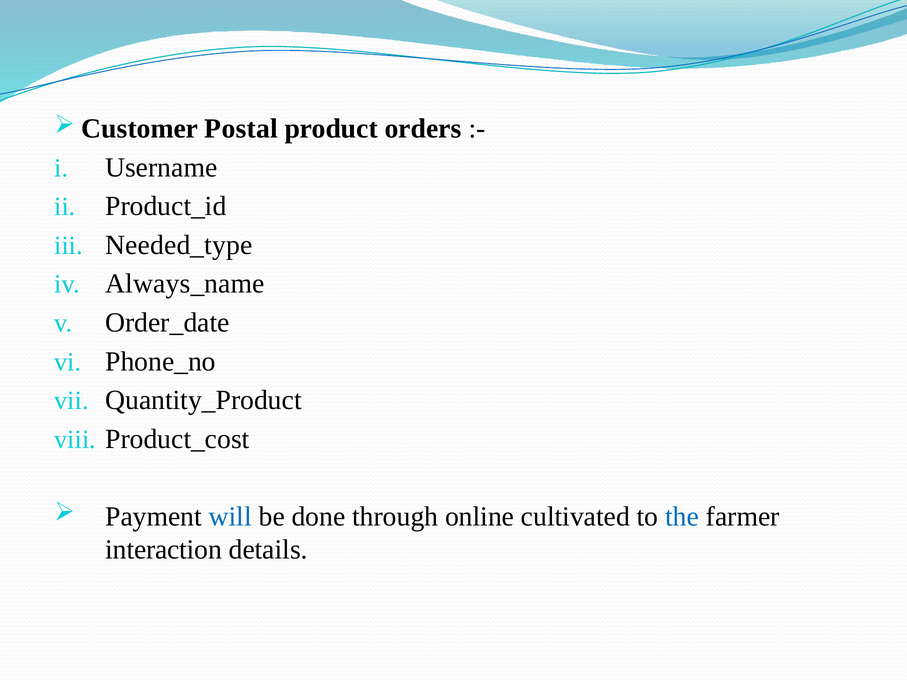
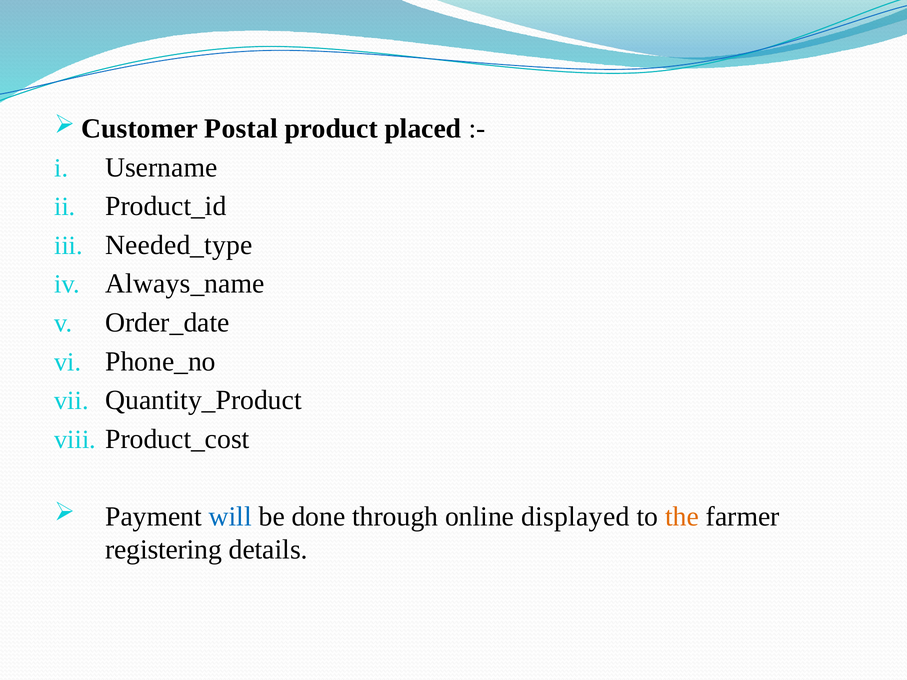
orders: orders -> placed
cultivated: cultivated -> displayed
the colour: blue -> orange
interaction: interaction -> registering
